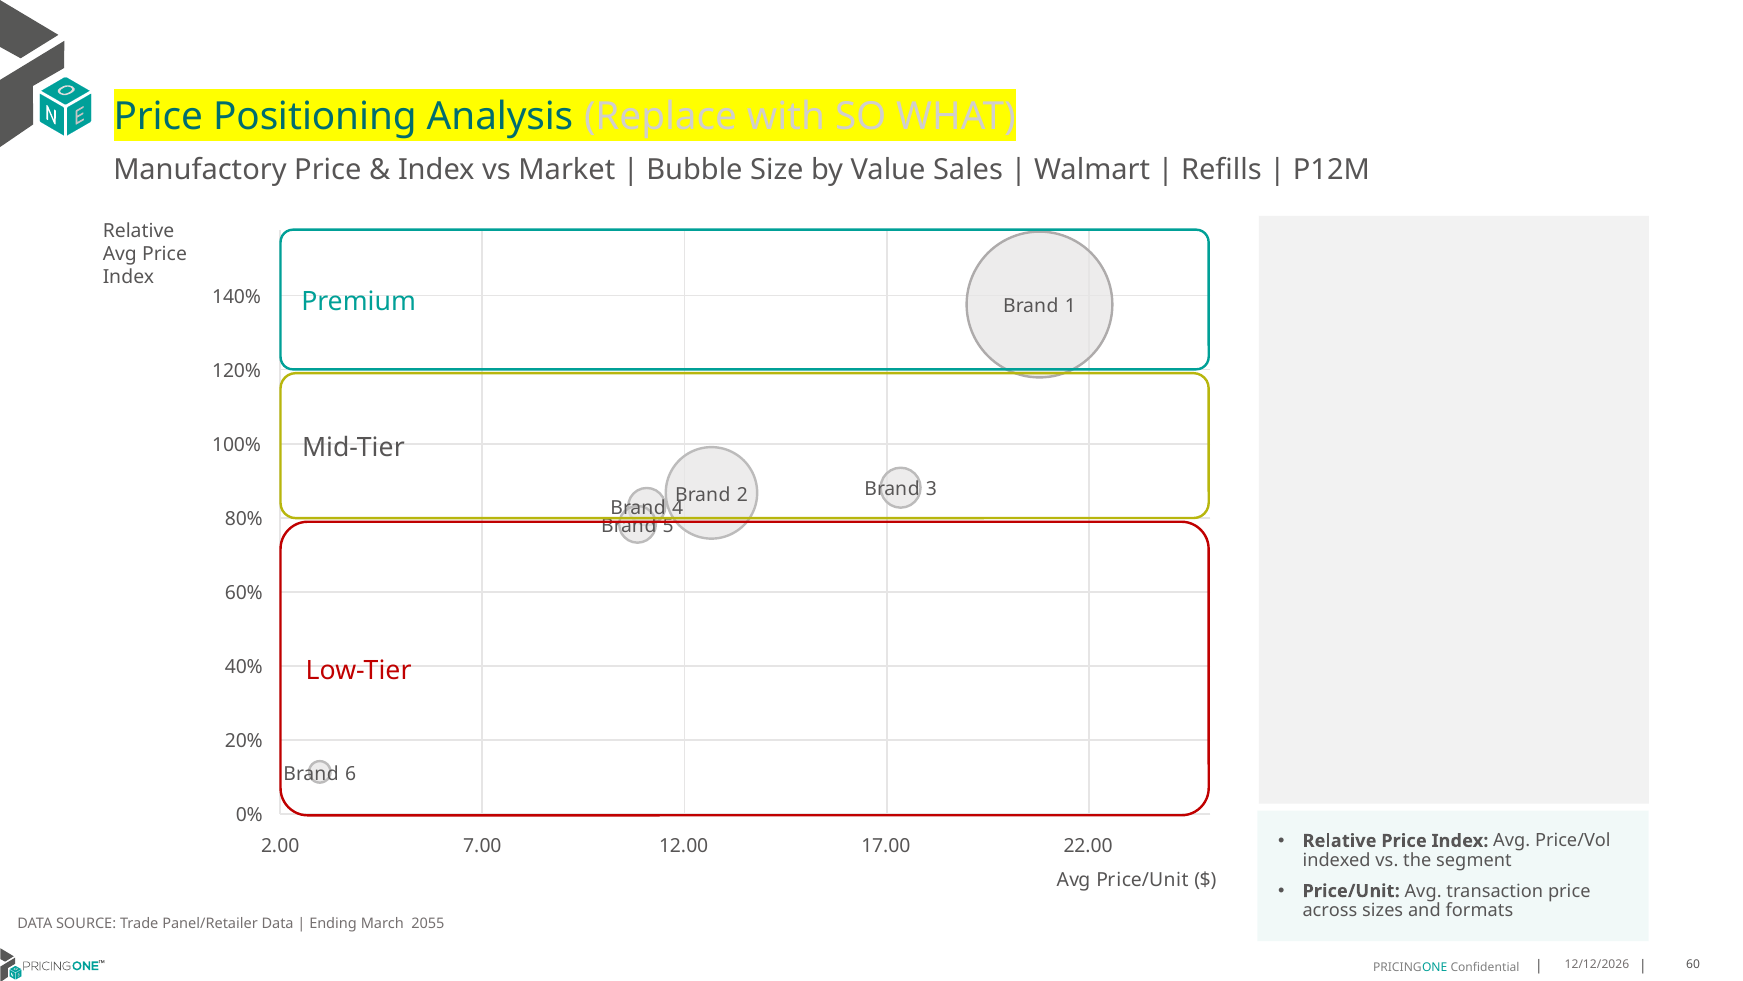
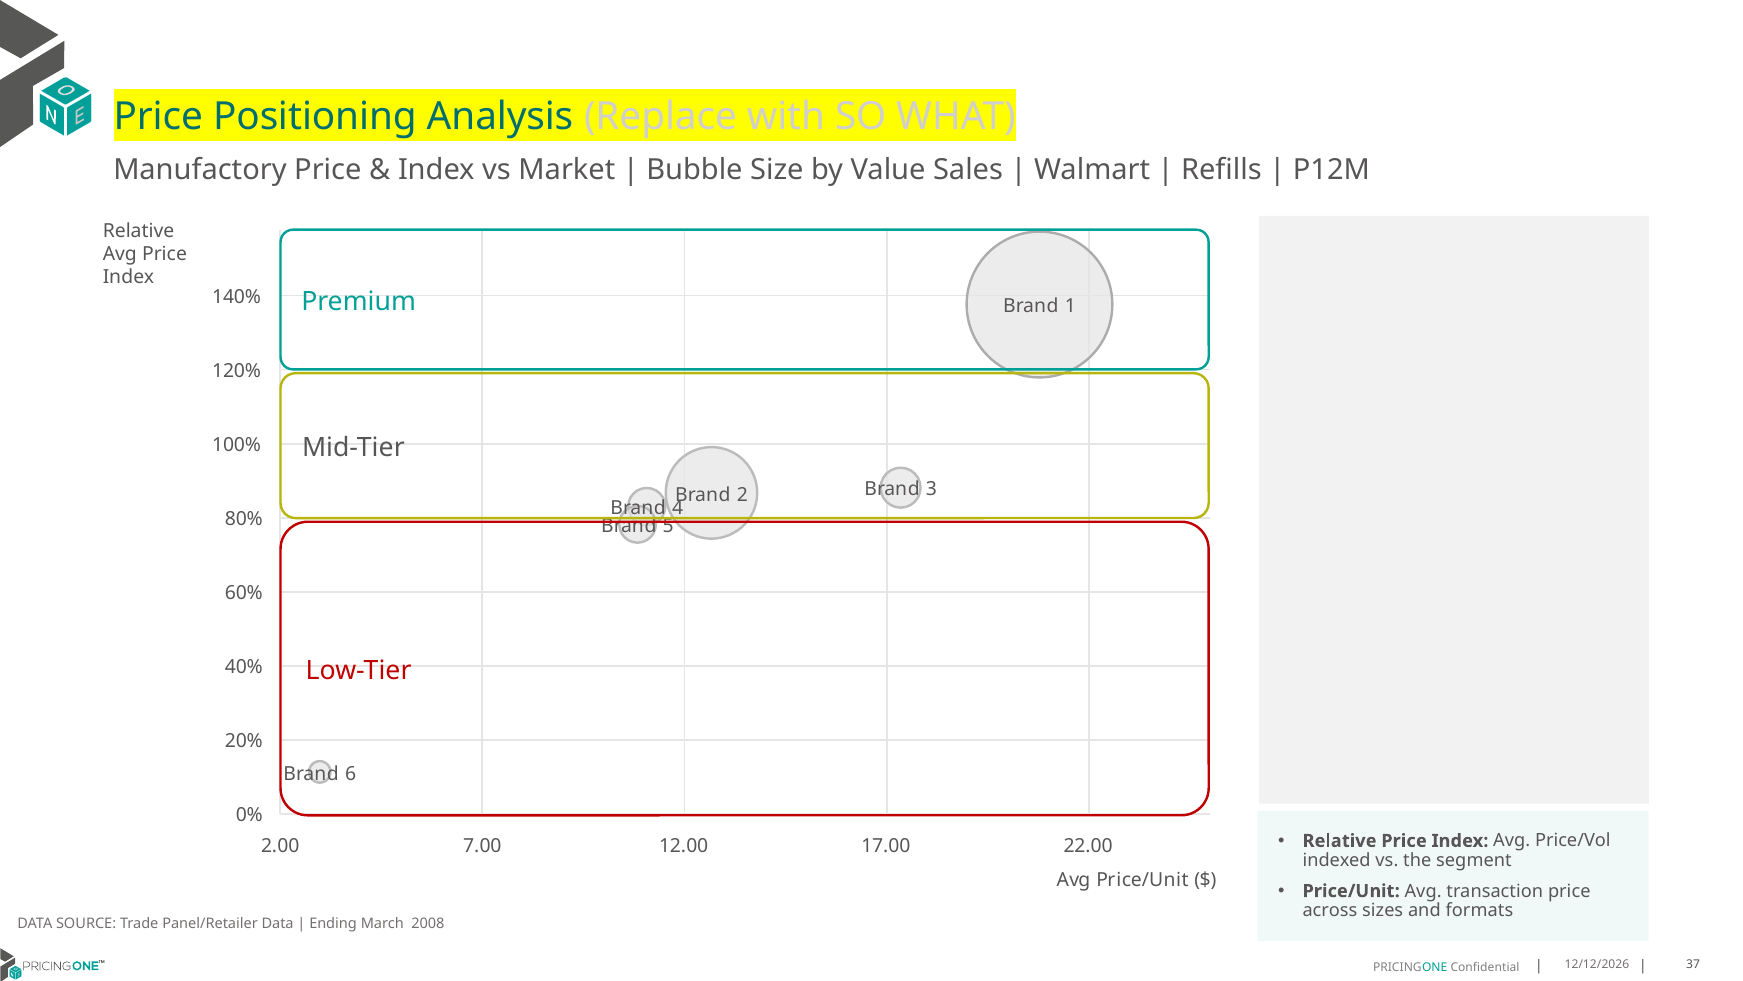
2055: 2055 -> 2008
60: 60 -> 37
